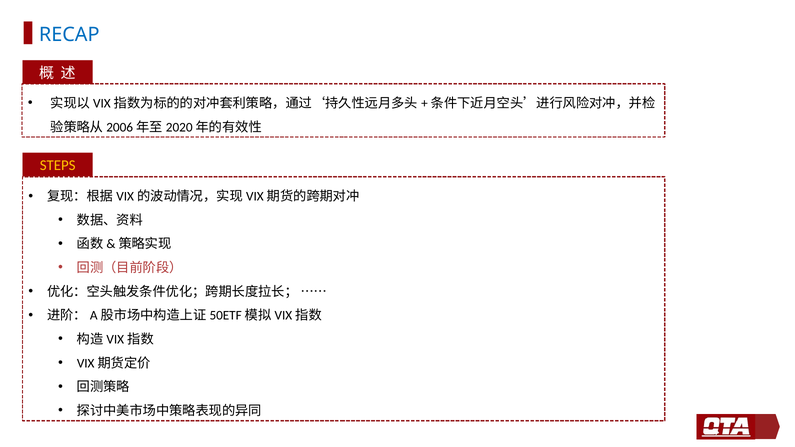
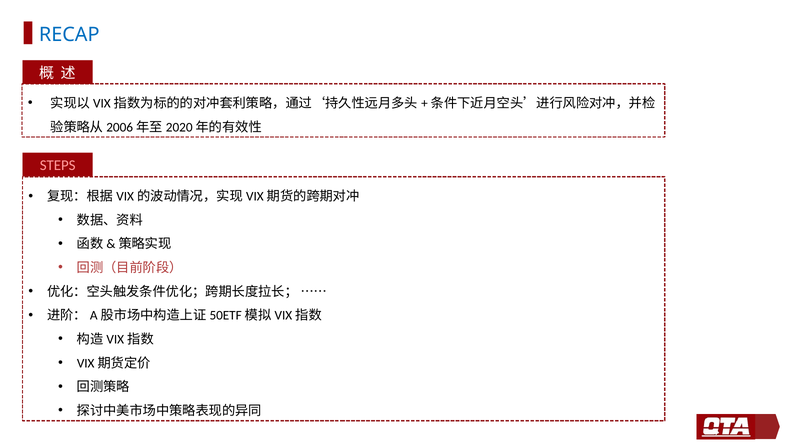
STEPS colour: yellow -> pink
